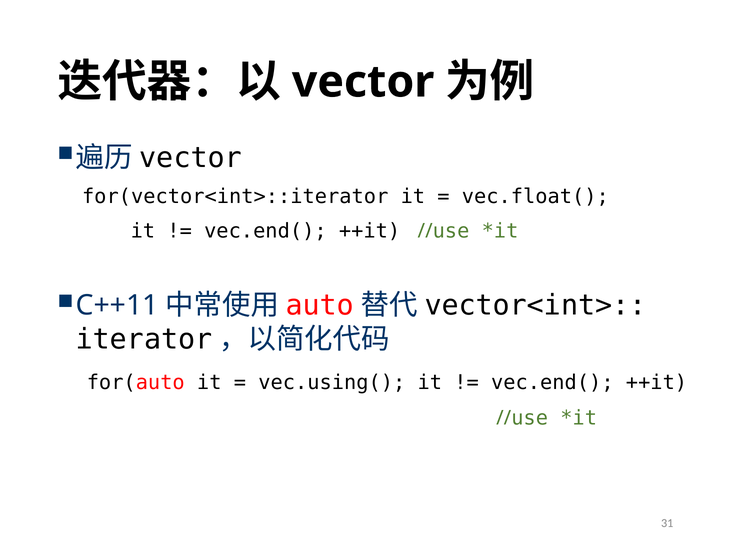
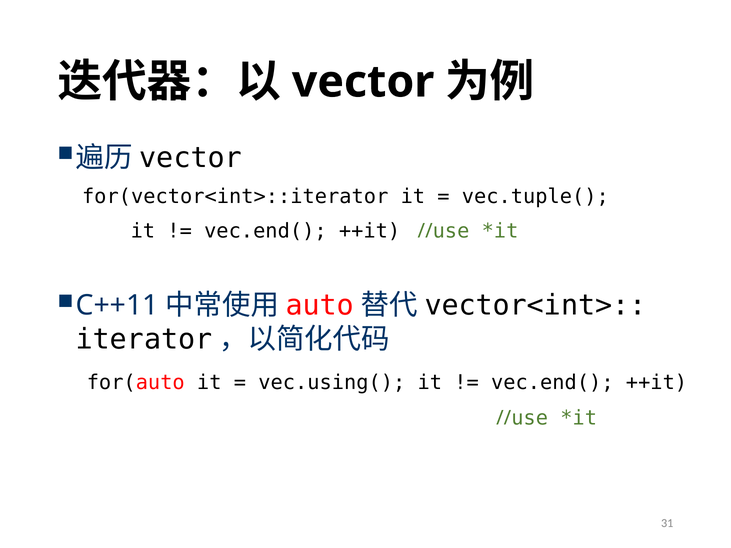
vec.float(: vec.float( -> vec.tuple(
